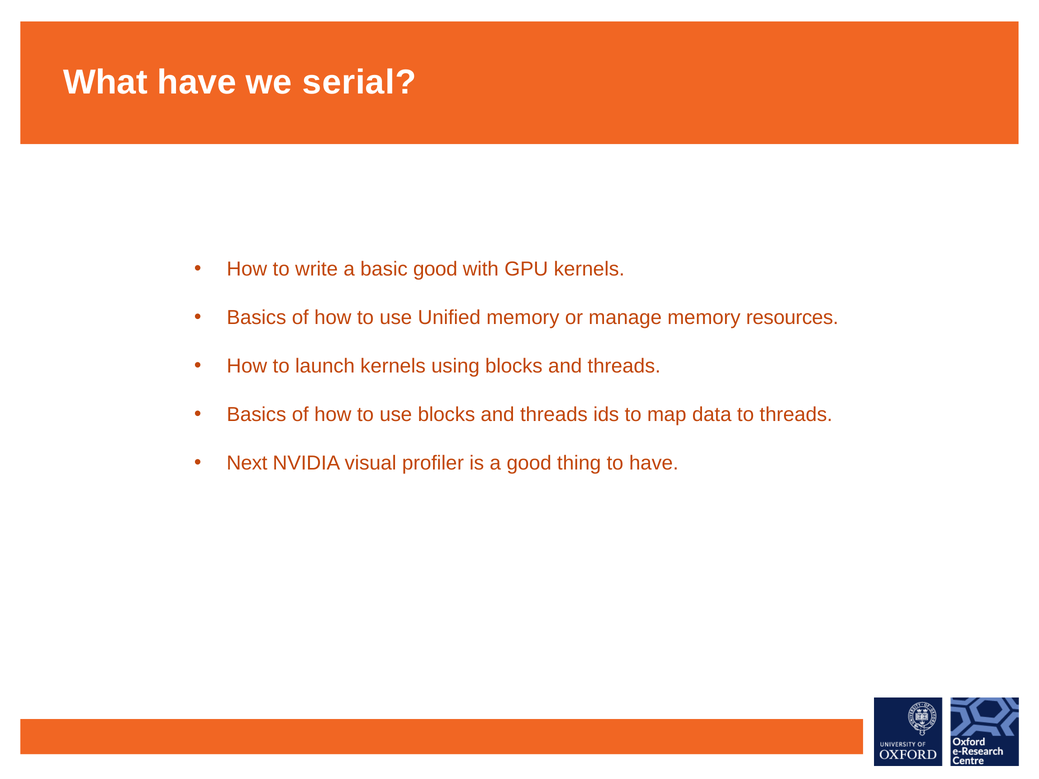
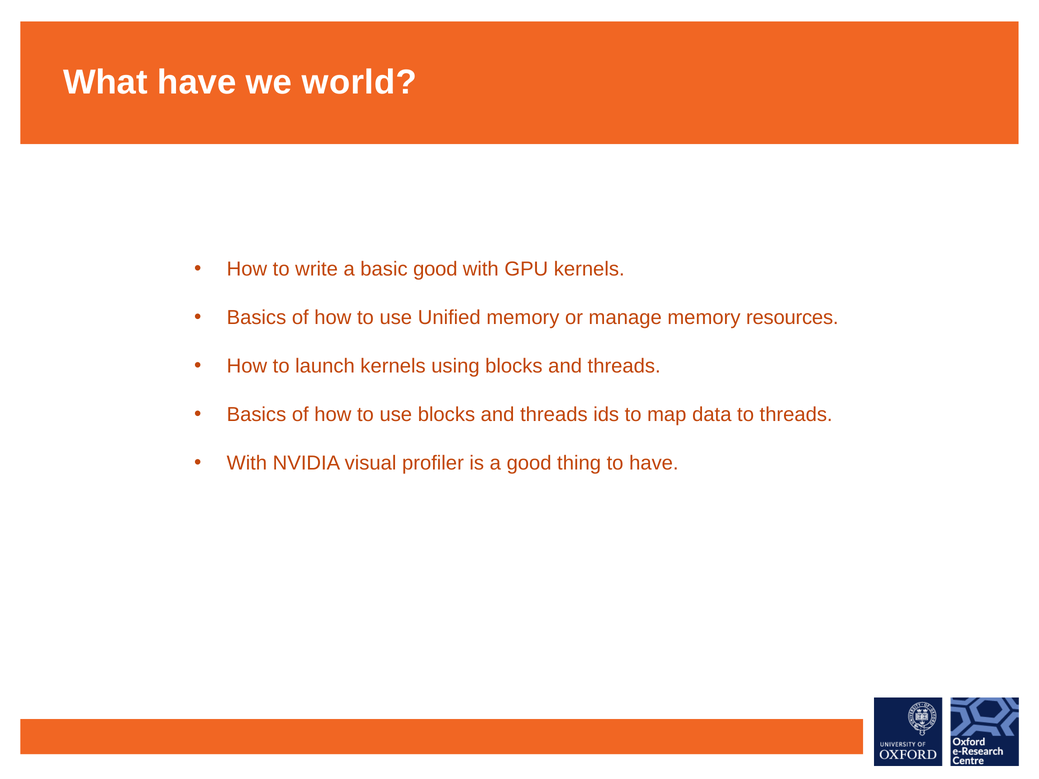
serial: serial -> world
Next at (247, 463): Next -> With
